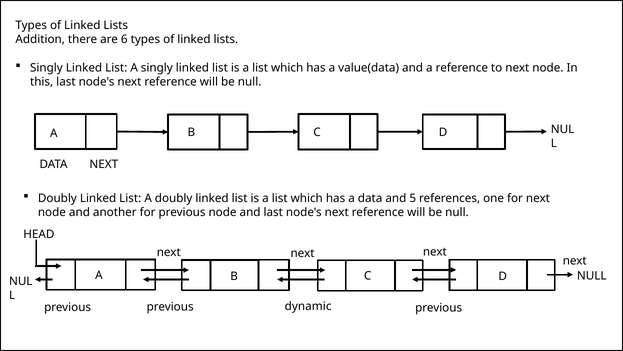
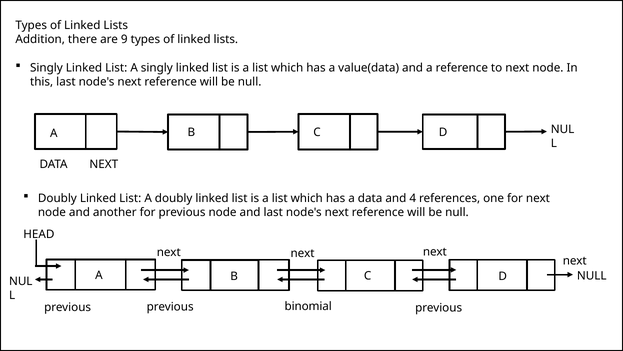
6: 6 -> 9
5: 5 -> 4
dynamic: dynamic -> binomial
